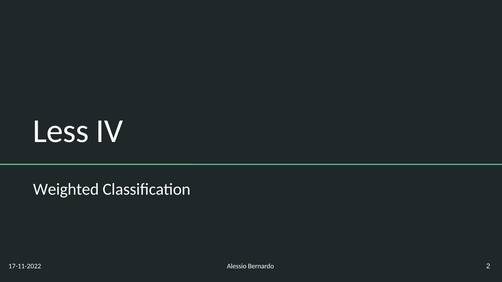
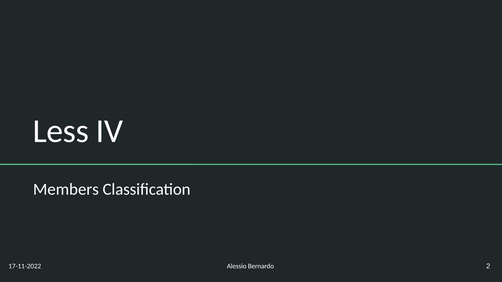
Weighted: Weighted -> Members
